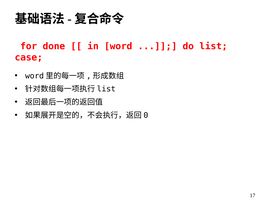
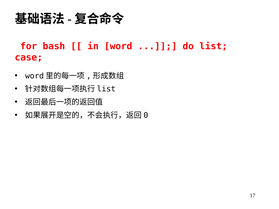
done: done -> bash
